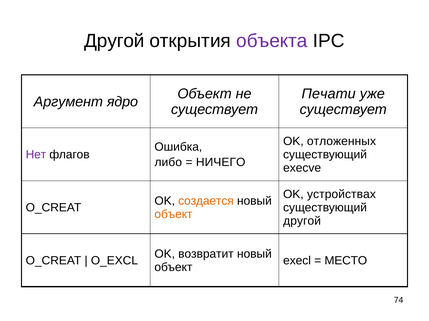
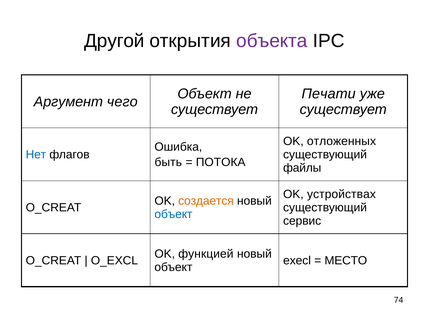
ядро: ядро -> чего
Нет colour: purple -> blue
либо: либо -> быть
НИЧЕГО: НИЧЕГО -> ПОТОКА
execve: execve -> файлы
объект at (173, 215) colour: orange -> blue
другой at (302, 221): другой -> сервис
возвратит: возвратит -> функцией
